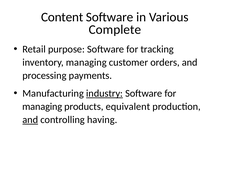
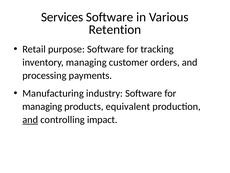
Content: Content -> Services
Complete: Complete -> Retention
industry underline: present -> none
having: having -> impact
